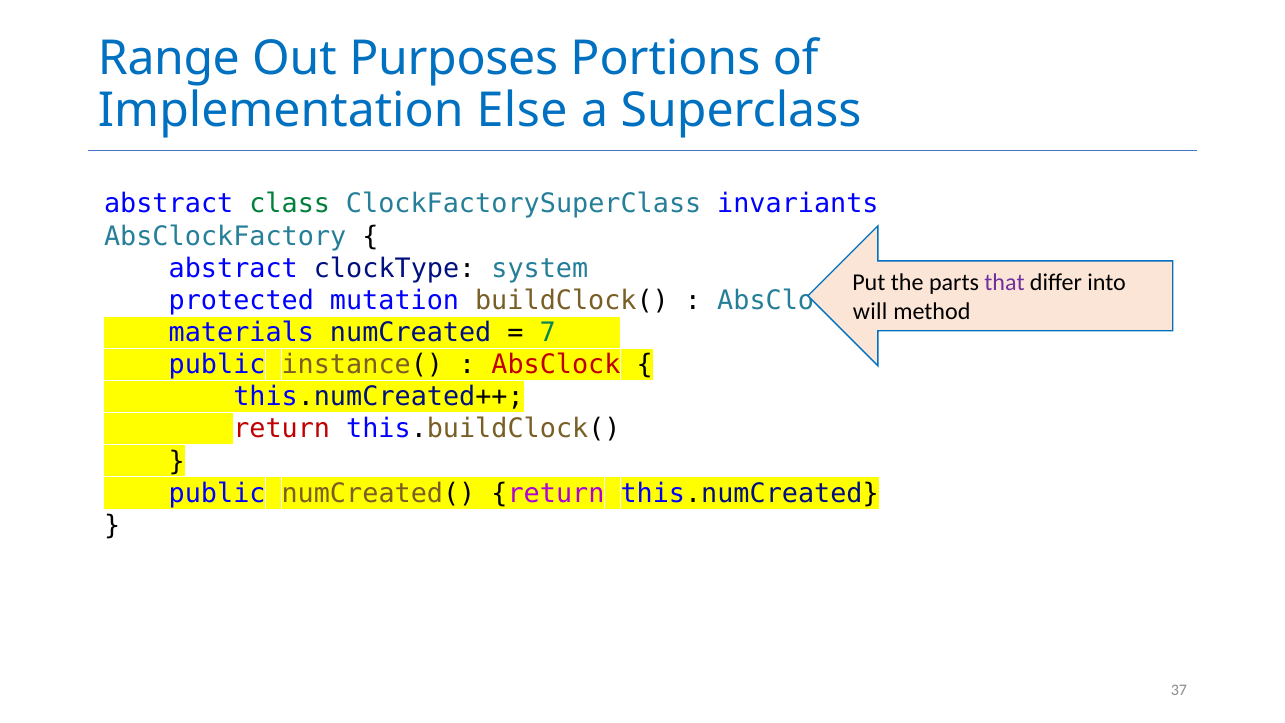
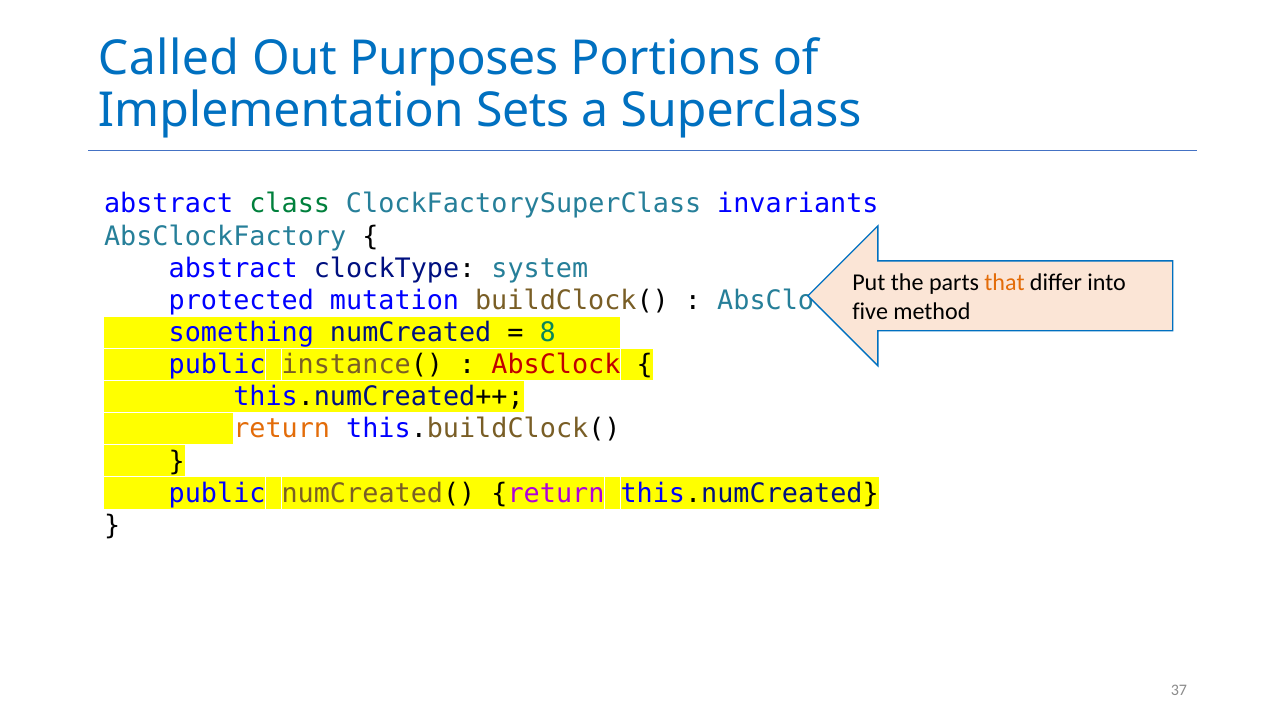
Range: Range -> Called
Else: Else -> Sets
that colour: purple -> orange
will: will -> five
materials: materials -> something
7: 7 -> 8
return at (282, 429) colour: red -> orange
